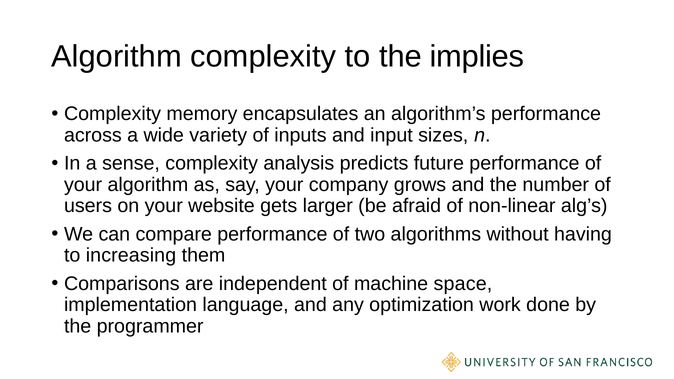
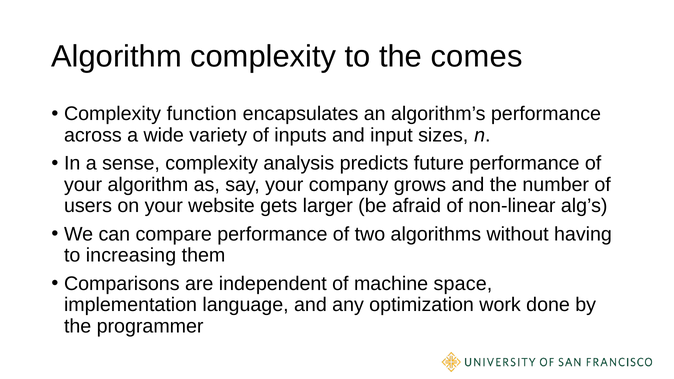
implies: implies -> comes
memory: memory -> function
